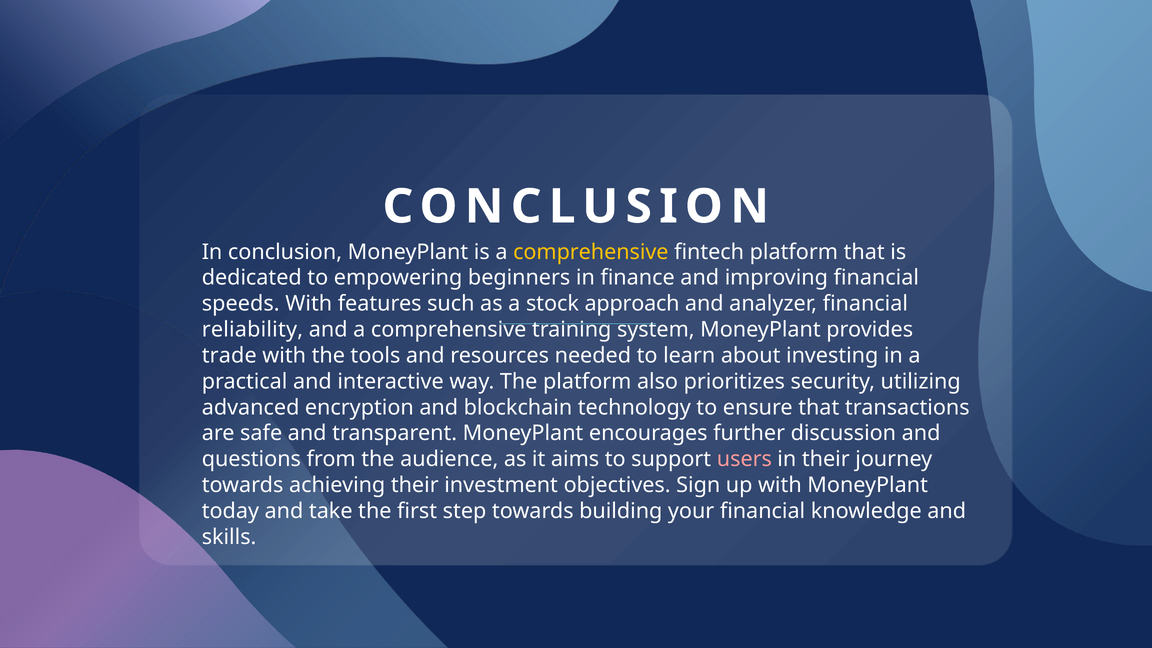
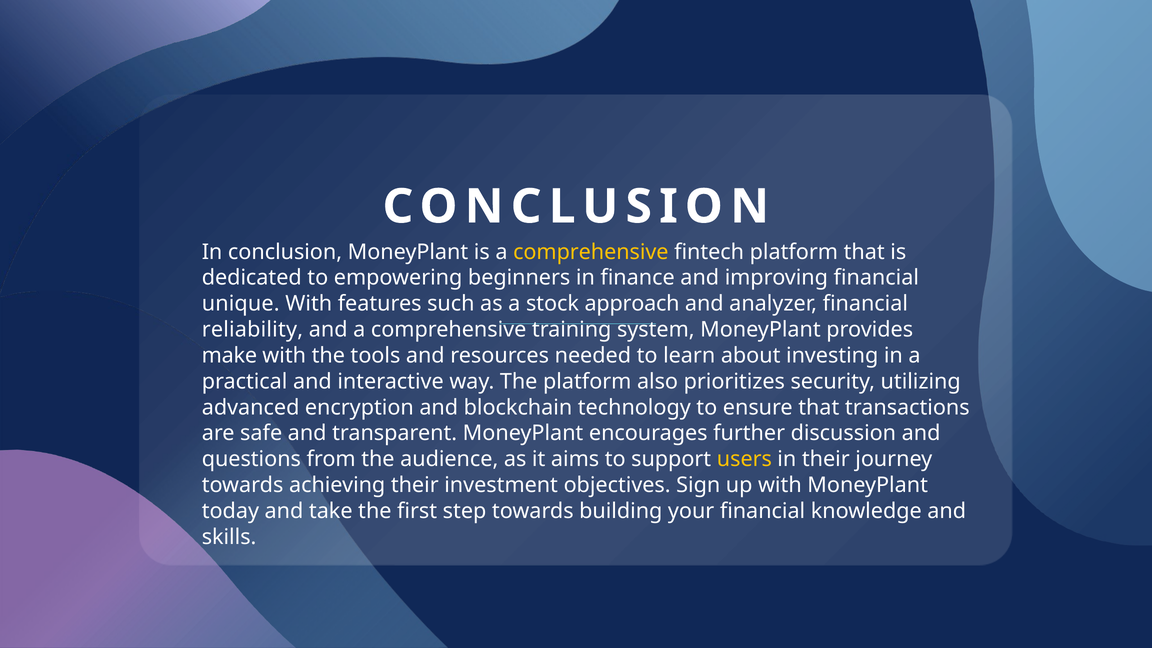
speeds: speeds -> unique
trade: trade -> make
users colour: pink -> yellow
